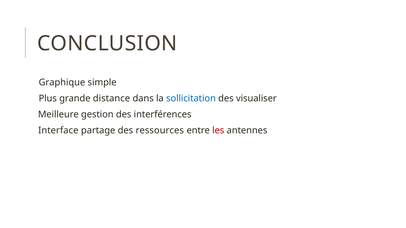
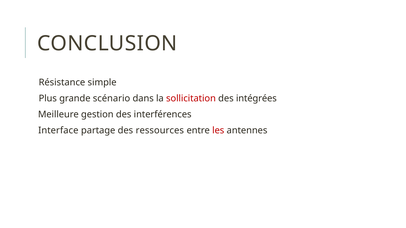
Graphique: Graphique -> Résistance
distance: distance -> scénario
sollicitation colour: blue -> red
visualiser: visualiser -> intégrées
